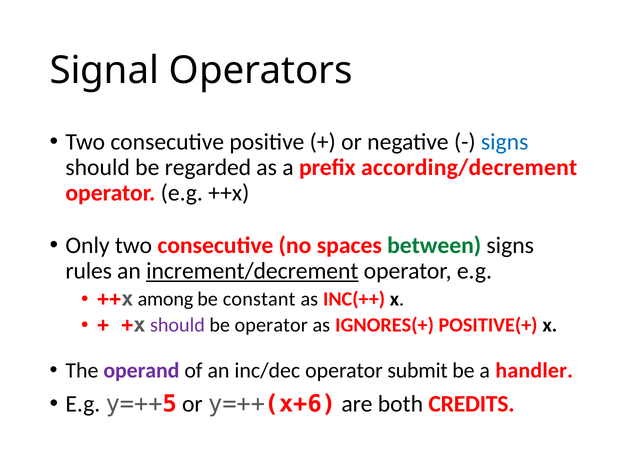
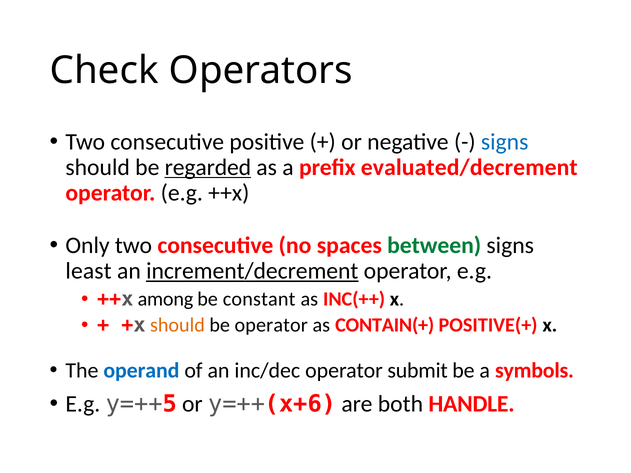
Signal: Signal -> Check
regarded underline: none -> present
according/decrement: according/decrement -> evaluated/decrement
rules: rules -> least
should at (177, 325) colour: purple -> orange
IGNORES(+: IGNORES(+ -> CONTAIN(+
operand colour: purple -> blue
handler: handler -> symbols
CREDITS: CREDITS -> HANDLE
